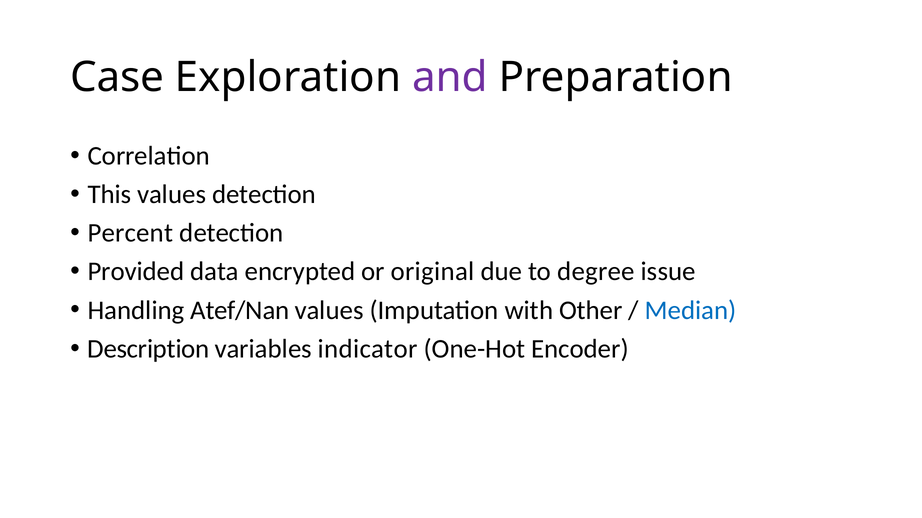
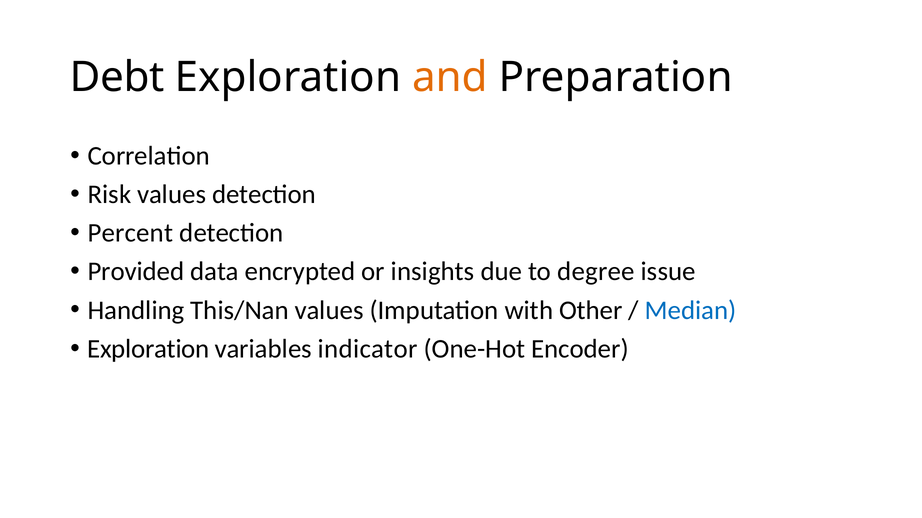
Case: Case -> Debt
and colour: purple -> orange
This: This -> Risk
original: original -> insights
Atef/Nan: Atef/Nan -> This/Nan
Description at (148, 349): Description -> Exploration
